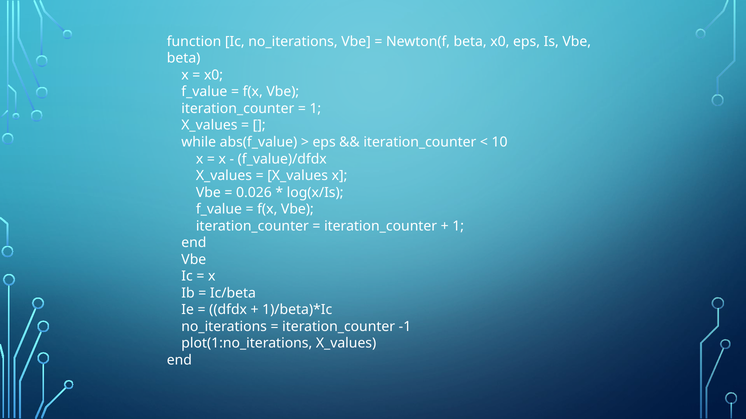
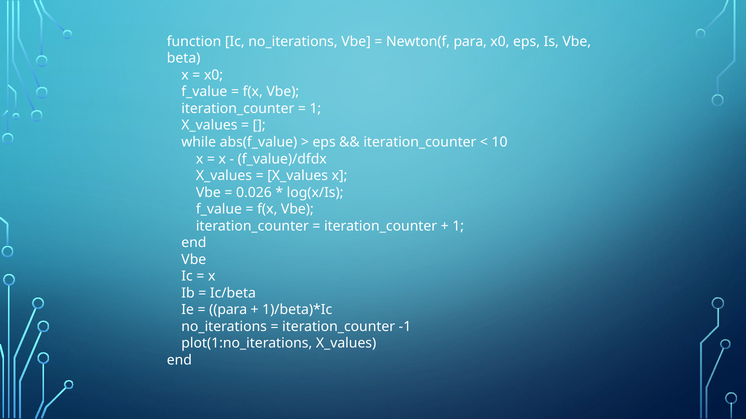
Newton(f beta: beta -> para
dfdx at (228, 310): dfdx -> para
